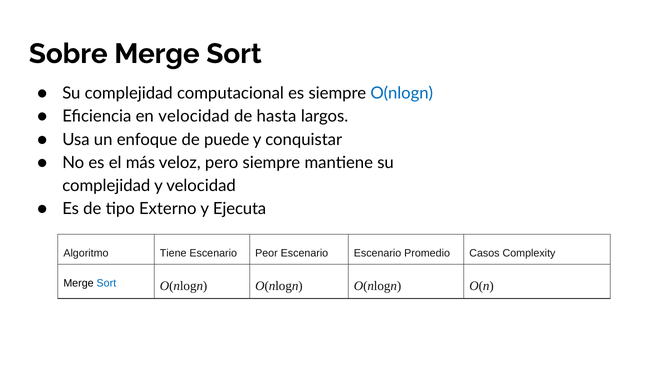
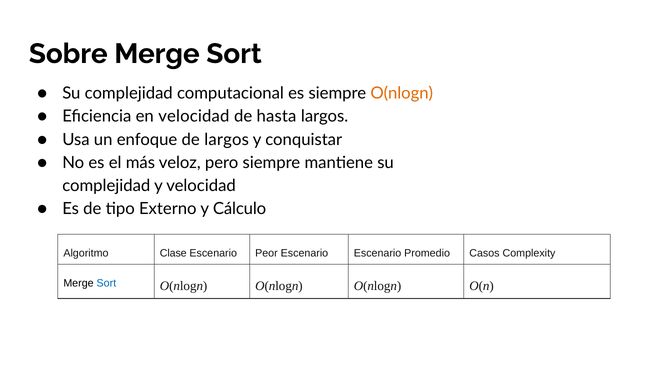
O(nlogn at (402, 93) colour: blue -> orange
de puede: puede -> largos
Ejecuta: Ejecuta -> Cálculo
Tiene: Tiene -> Clase
